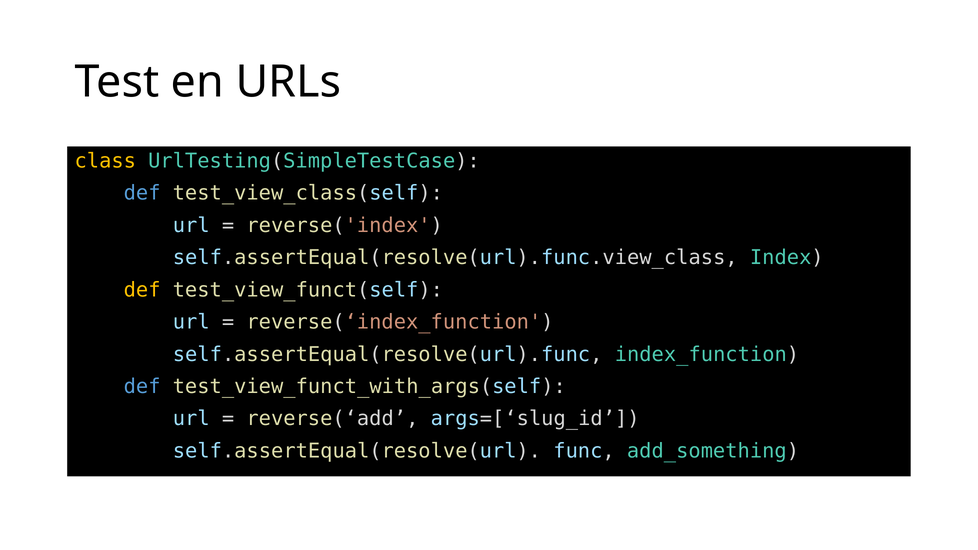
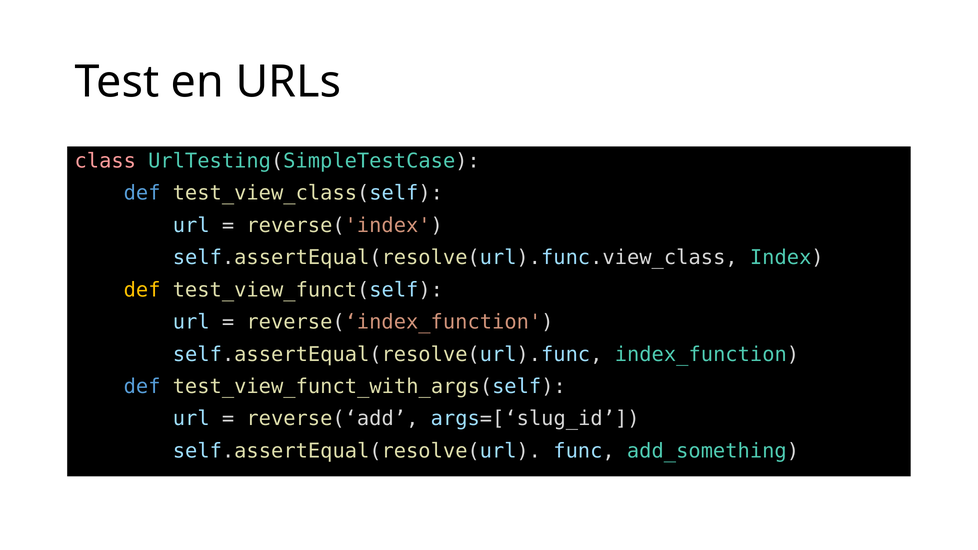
class colour: yellow -> pink
